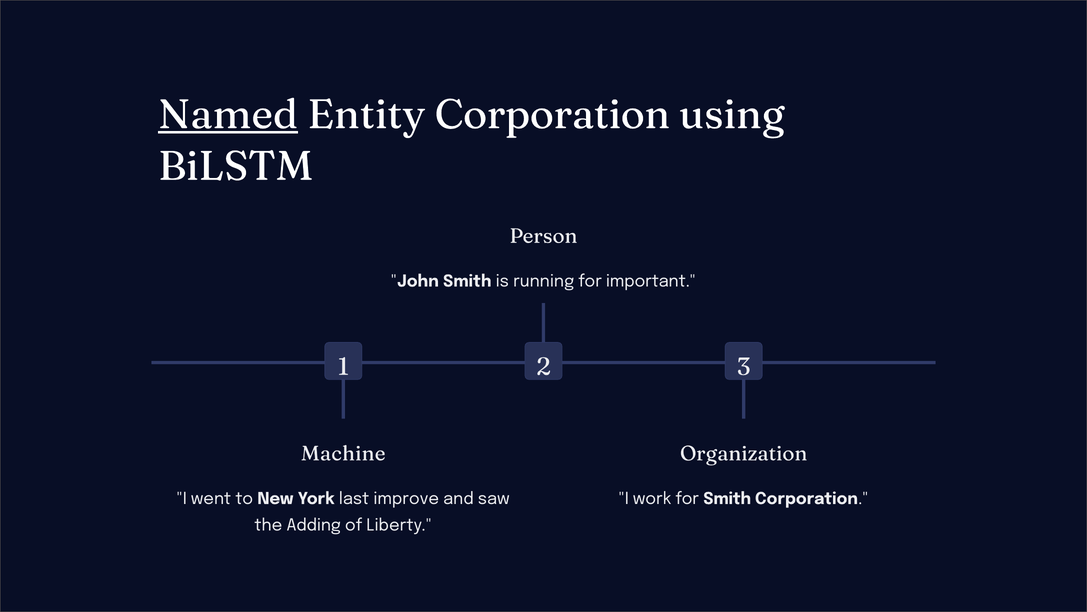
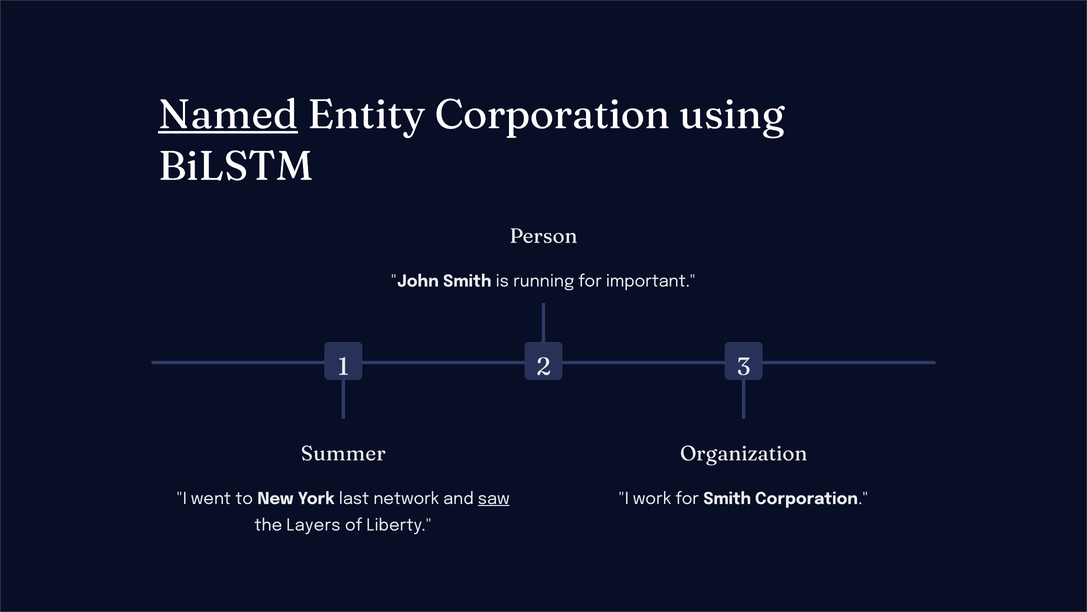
Machine: Machine -> Summer
improve: improve -> network
saw underline: none -> present
Adding: Adding -> Layers
